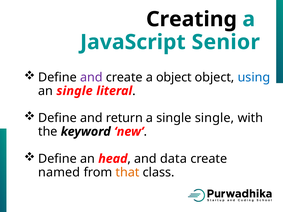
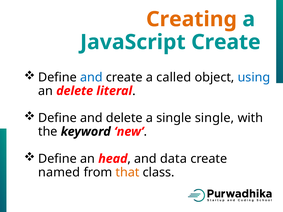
Creating colour: black -> orange
JavaScript Senior: Senior -> Create
and at (91, 77) colour: purple -> blue
a object: object -> called
an single: single -> delete
and return: return -> delete
